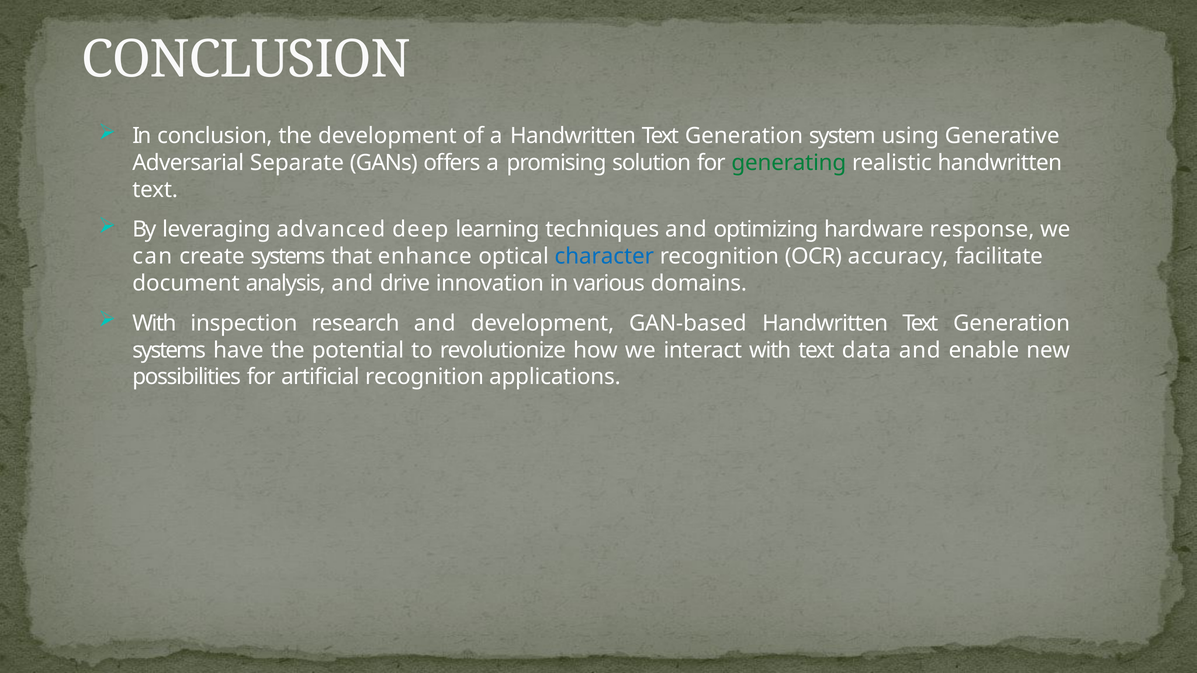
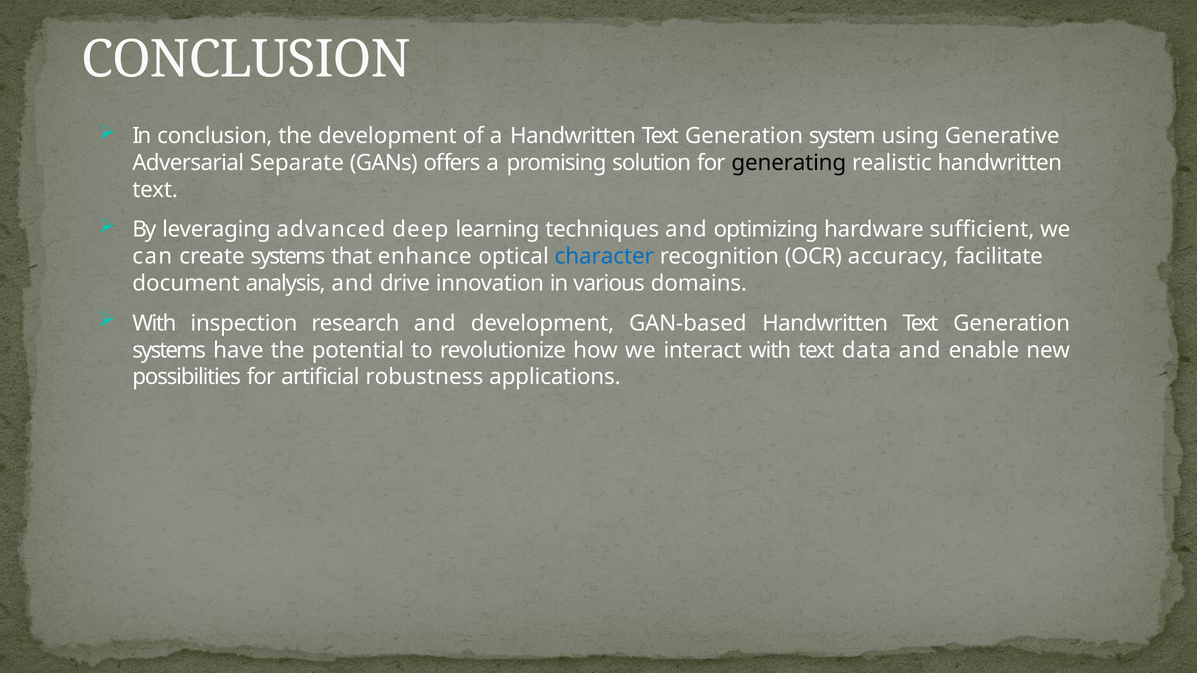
generating colour: green -> black
response: response -> sufficient
artificial recognition: recognition -> robustness
